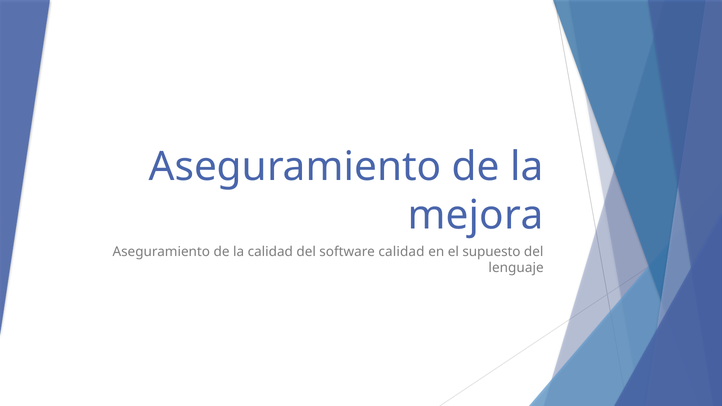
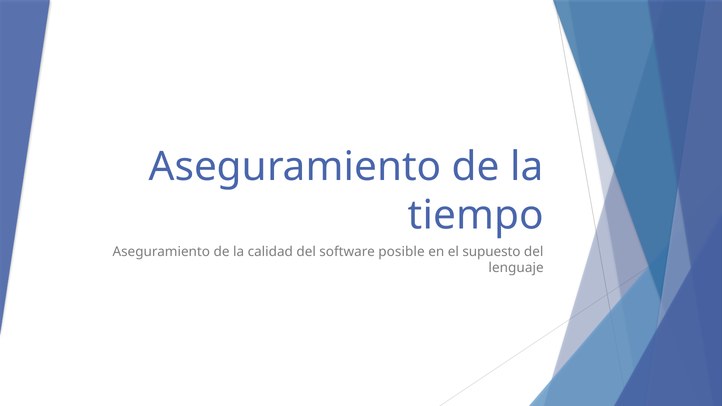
mejora: mejora -> tiempo
software calidad: calidad -> posible
